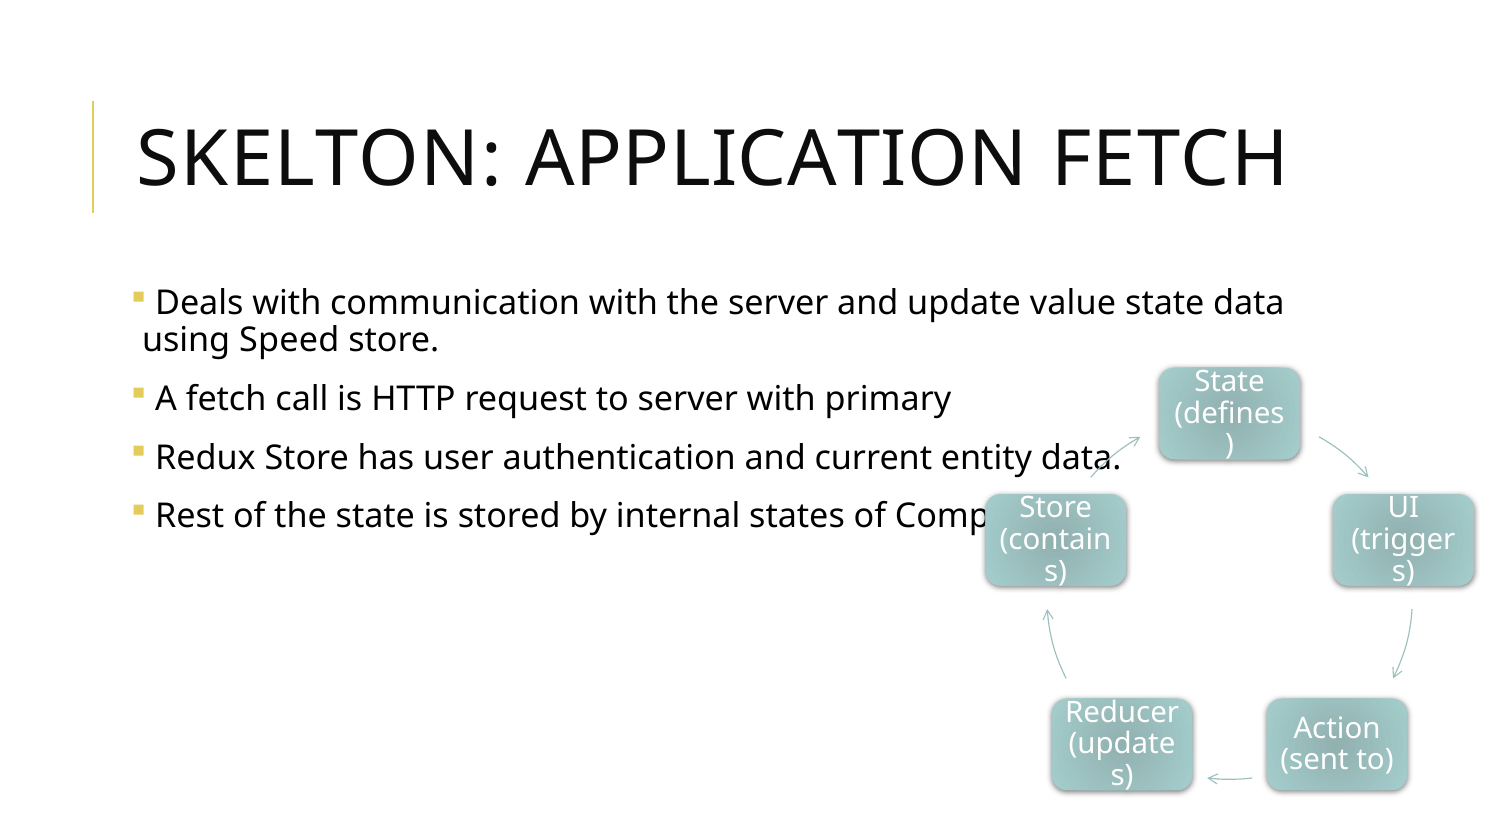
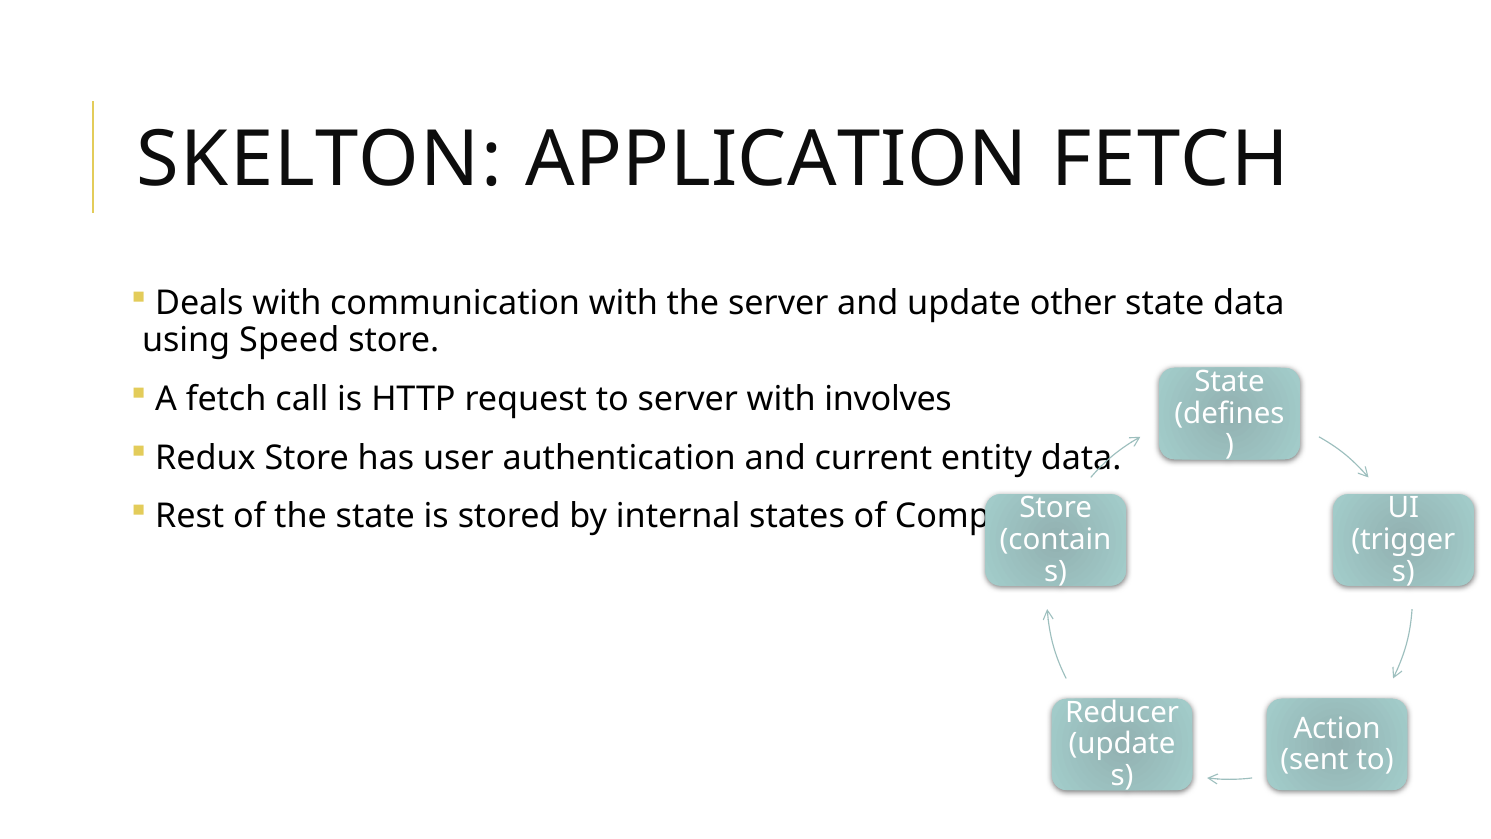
value: value -> other
primary: primary -> involves
